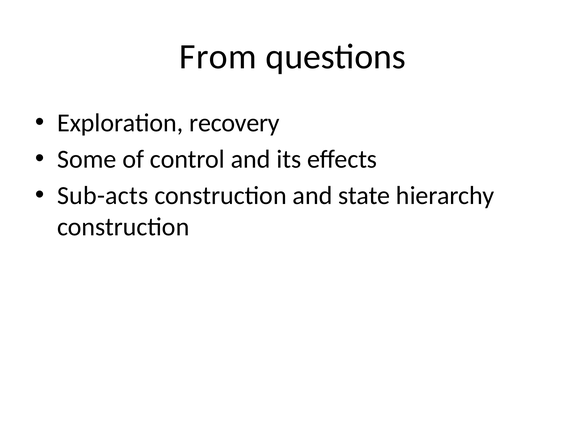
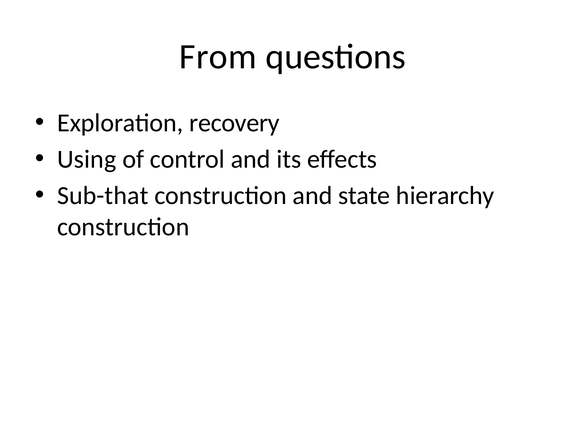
Some: Some -> Using
Sub-acts: Sub-acts -> Sub-that
